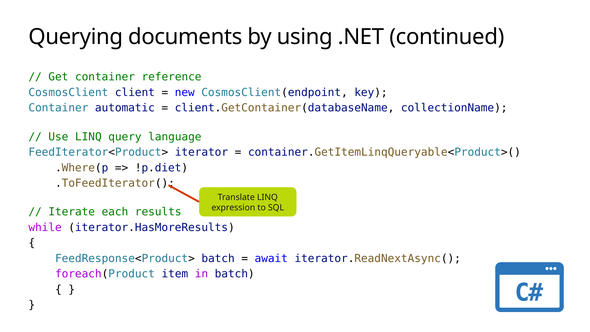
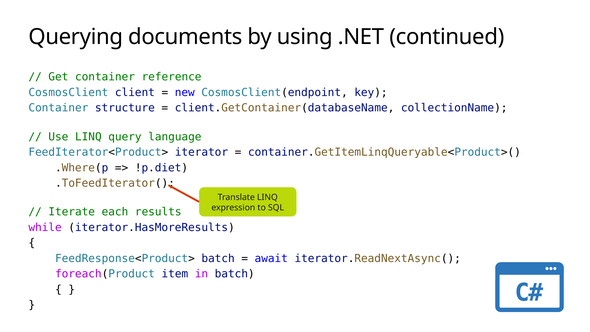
automatic: automatic -> structure
